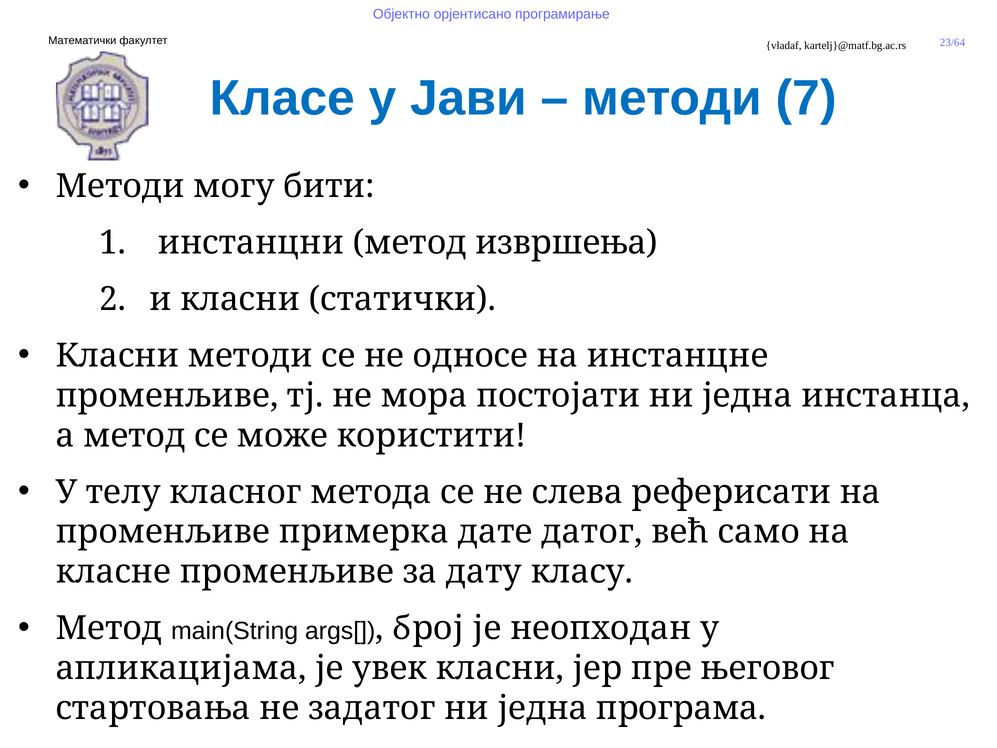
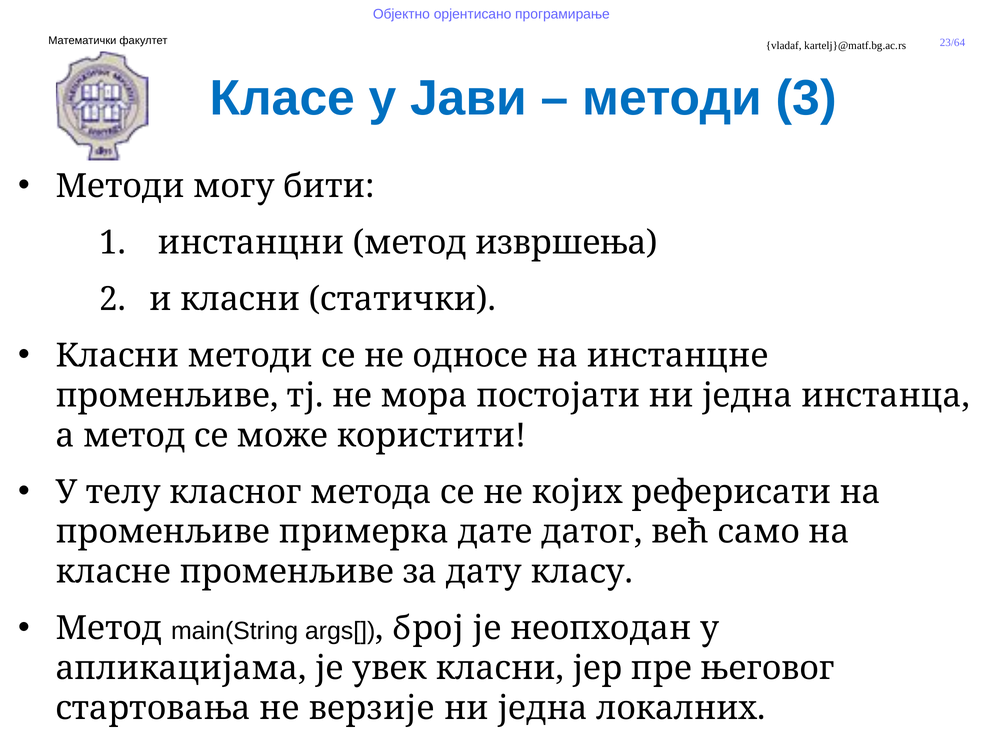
7: 7 -> 3
слева: слева -> којих
задатог: задатог -> верзије
програма: програма -> локалних
